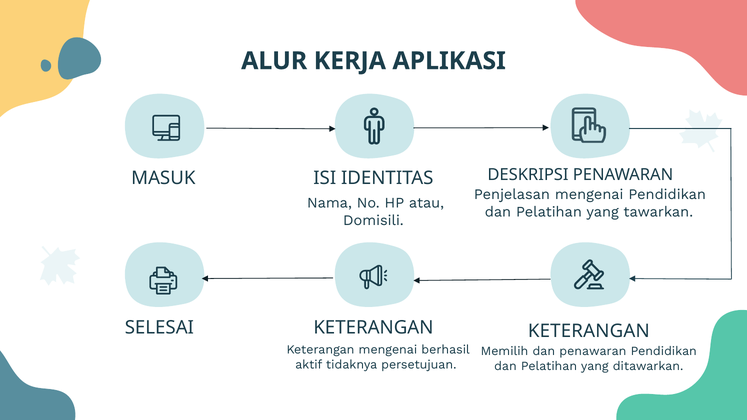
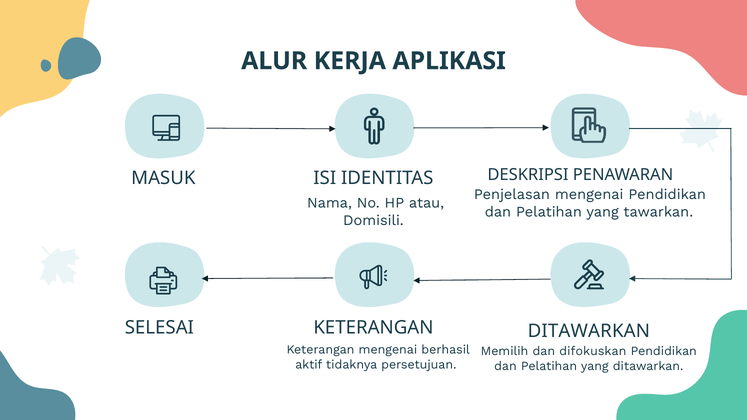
KETERANGAN at (589, 331): KETERANGAN -> DITAWARKAN
dan penawaran: penawaran -> difokuskan
